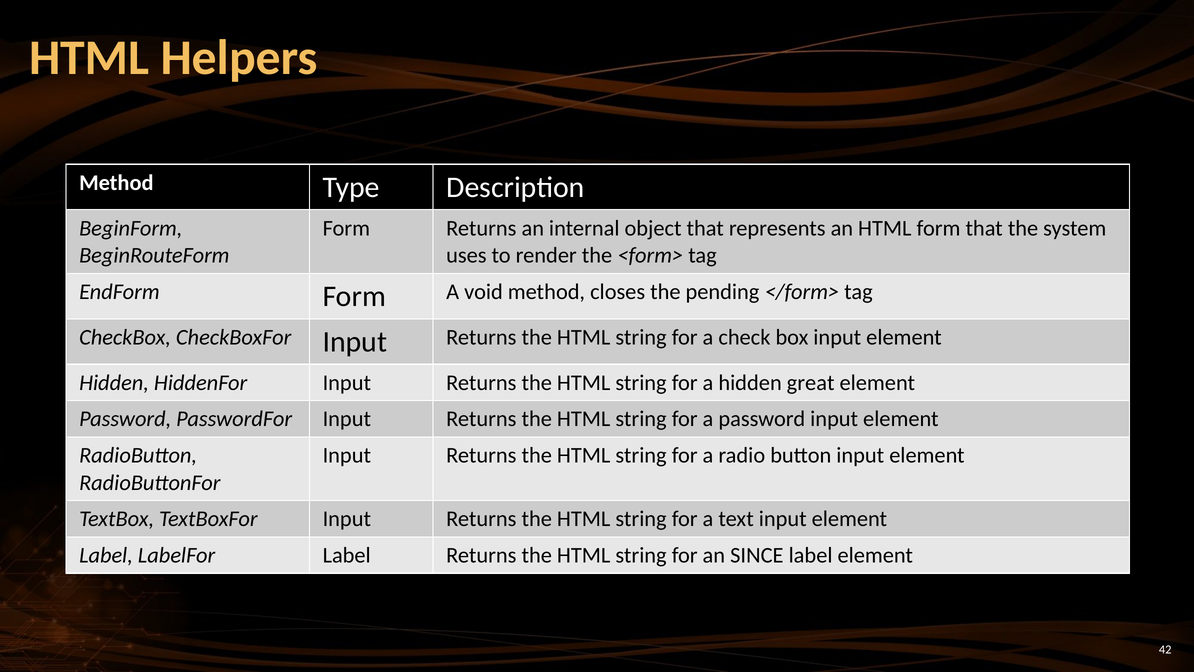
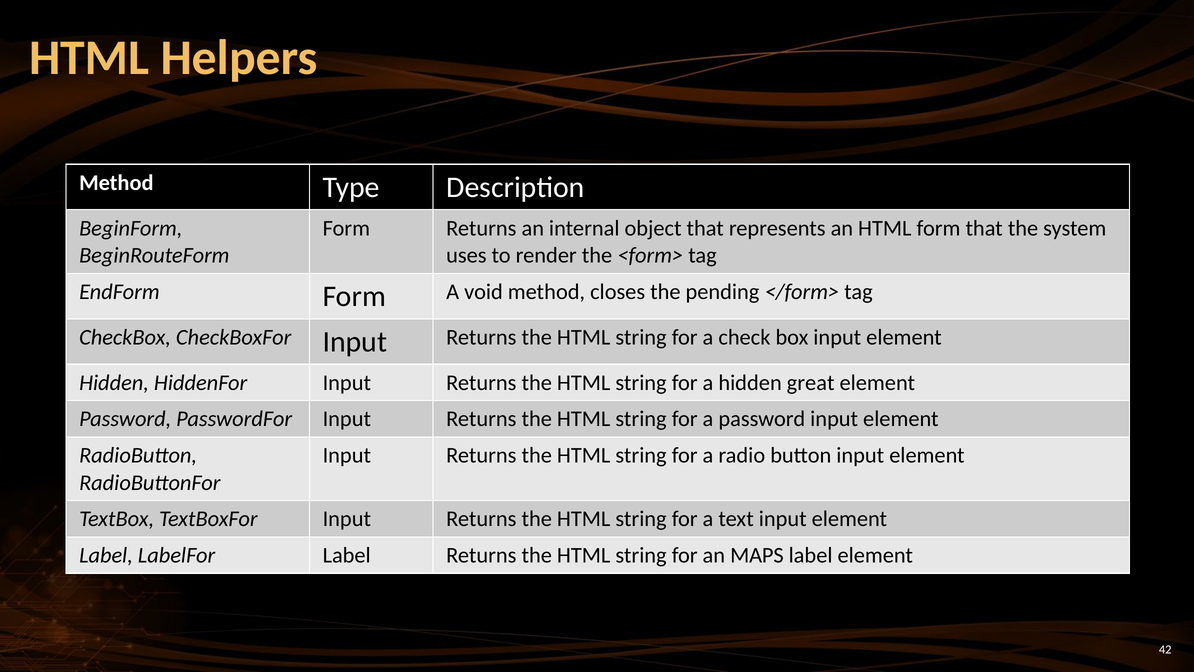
SINCE: SINCE -> MAPS
